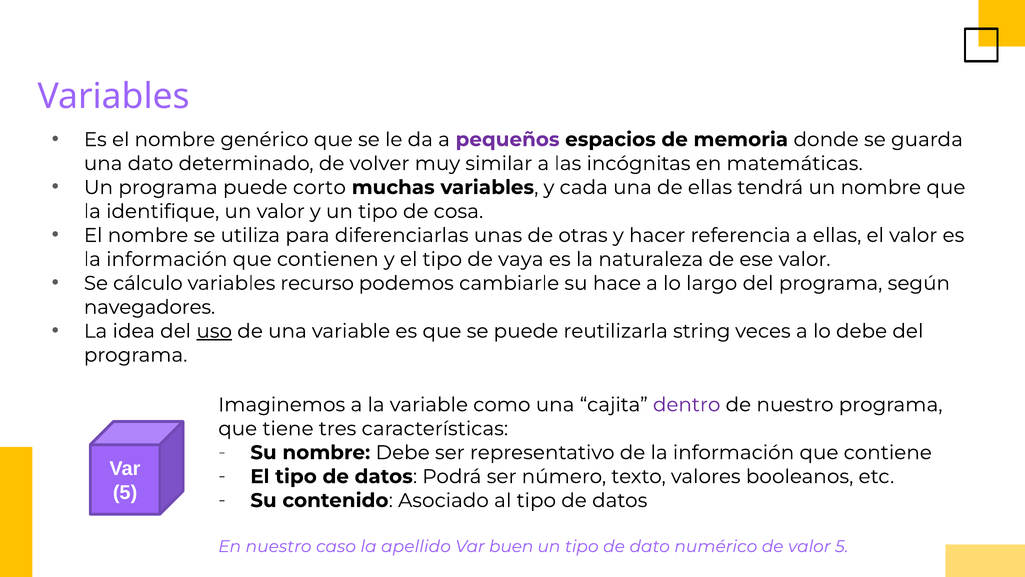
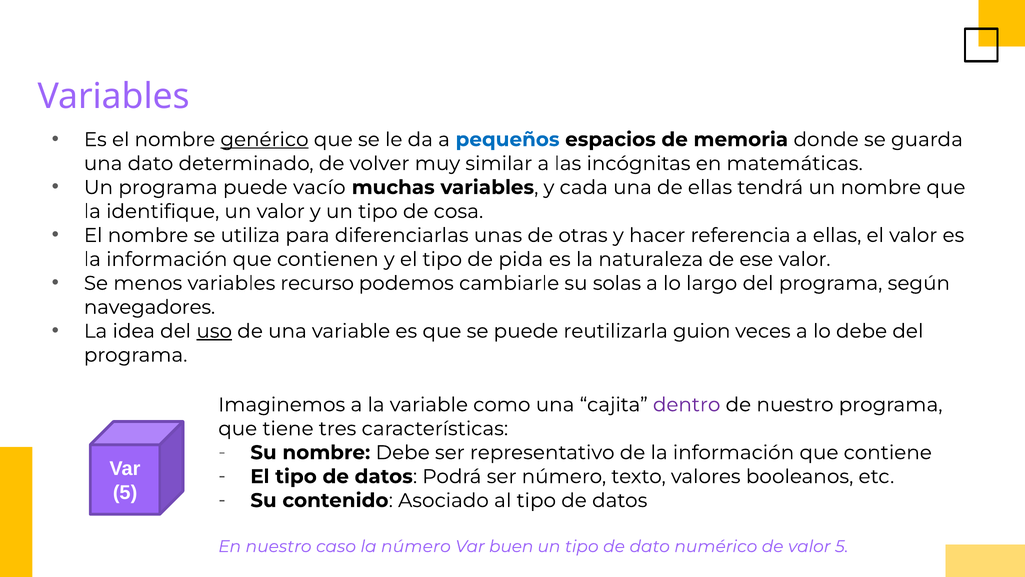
genérico underline: none -> present
pequeños colour: purple -> blue
corto: corto -> vacío
vaya: vaya -> pida
cálculo: cálculo -> menos
hace: hace -> solas
string: string -> guion
la apellido: apellido -> número
